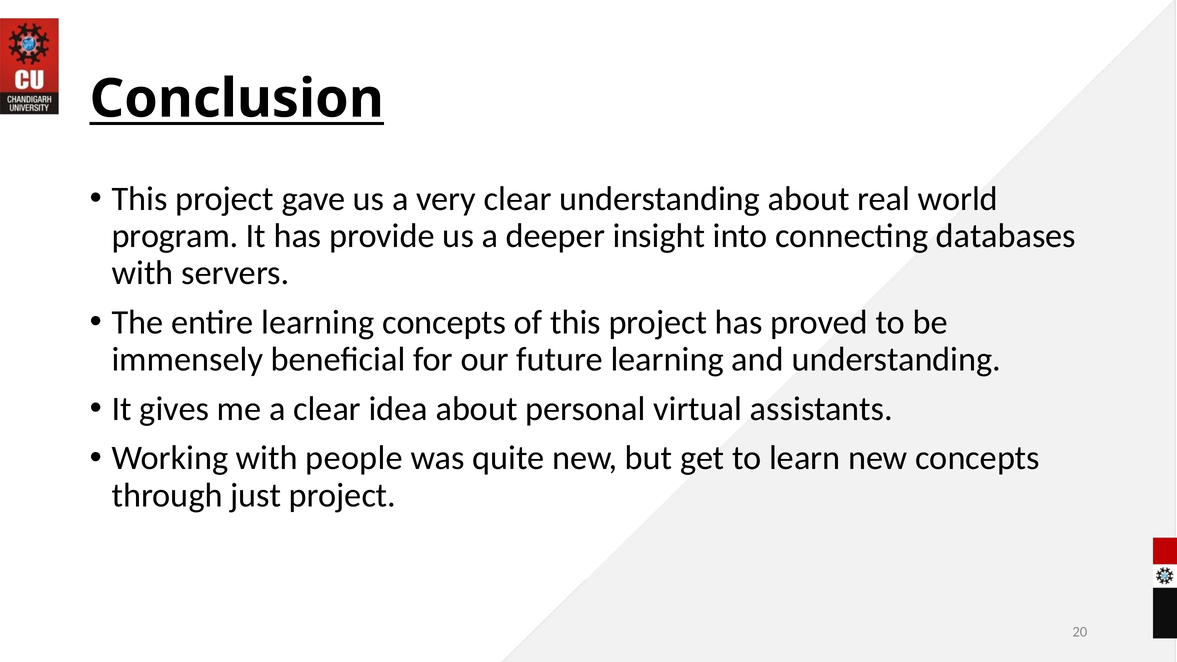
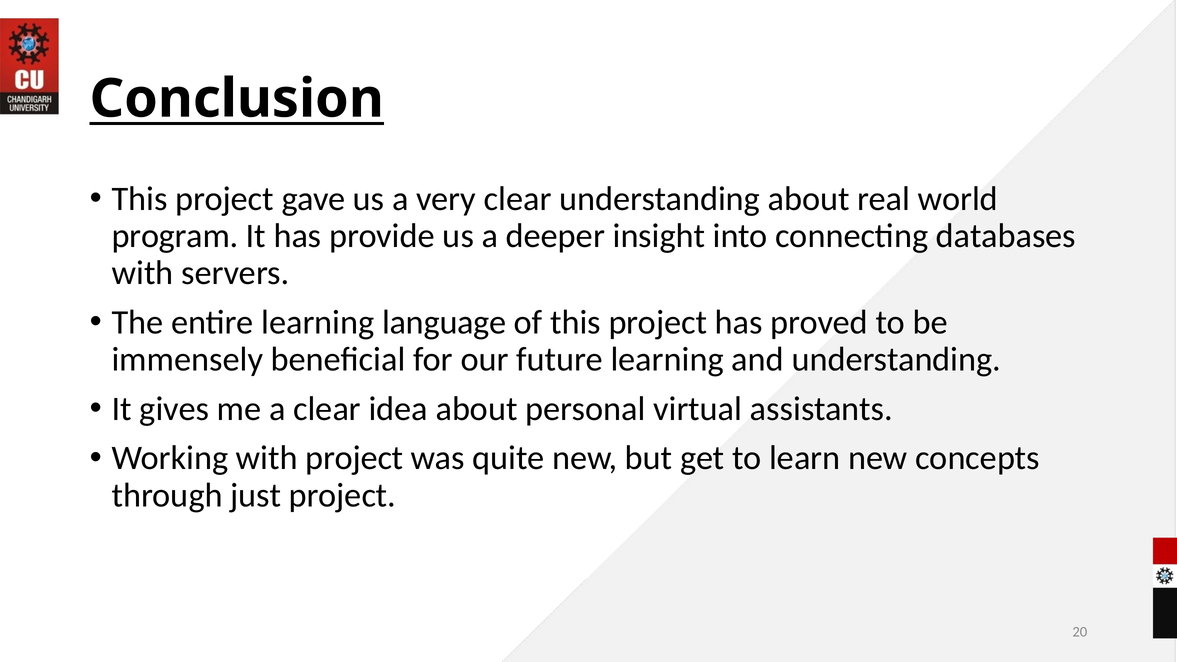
learning concepts: concepts -> language
with people: people -> project
